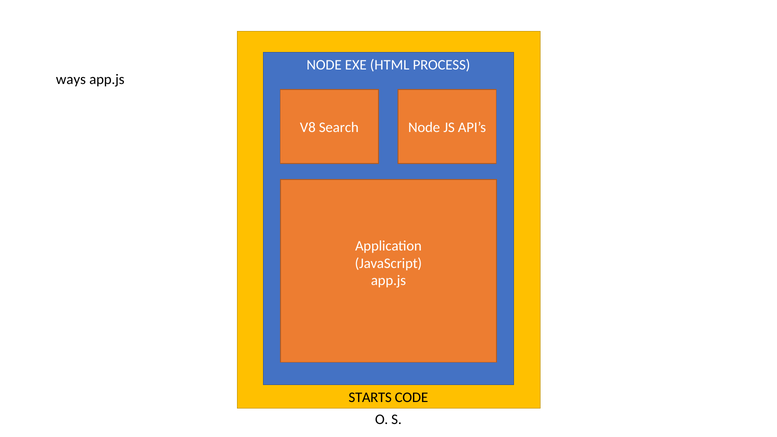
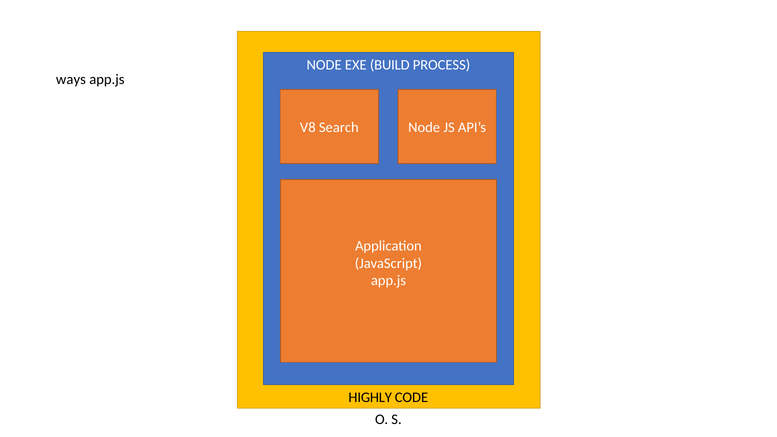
HTML: HTML -> BUILD
STARTS: STARTS -> HIGHLY
